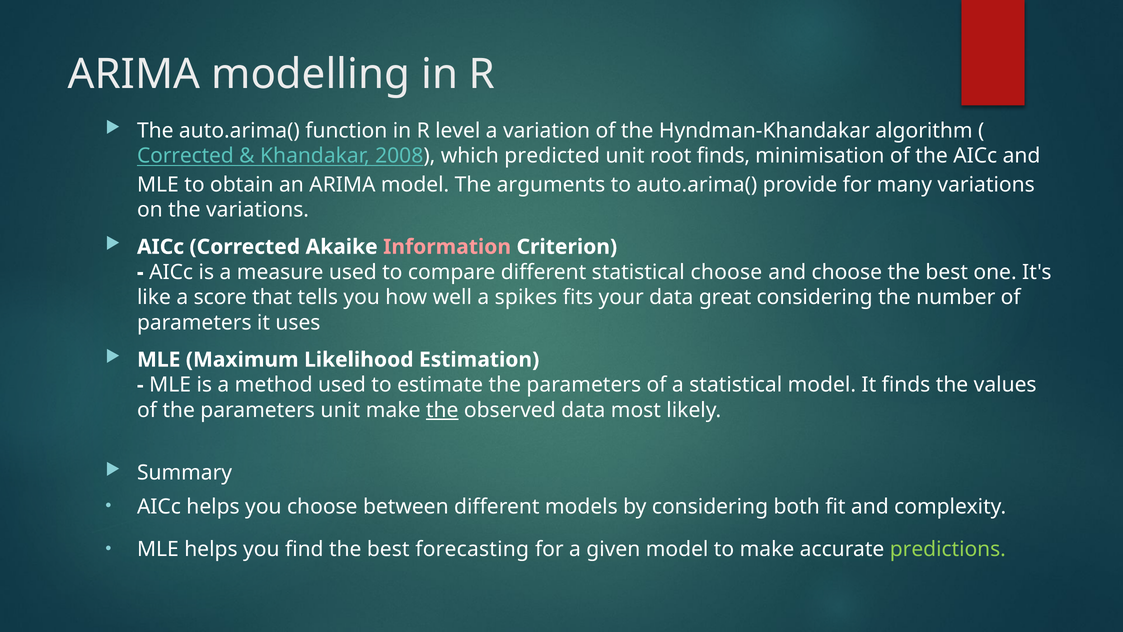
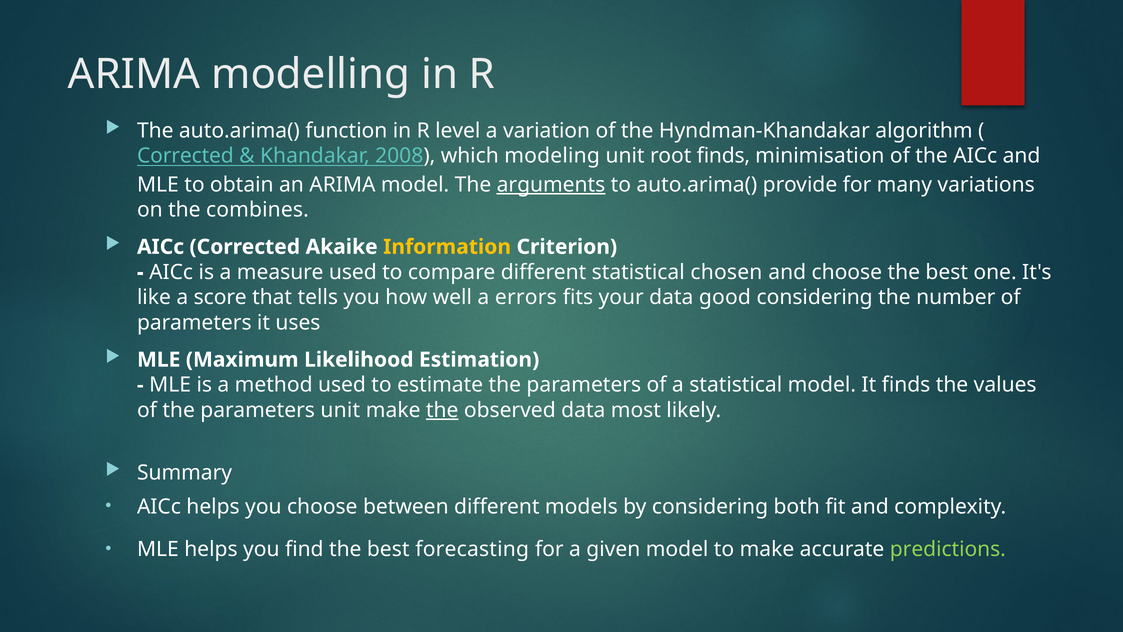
predicted: predicted -> modeling
arguments underline: none -> present
the variations: variations -> combines
Information colour: pink -> yellow
statistical choose: choose -> chosen
spikes: spikes -> errors
great: great -> good
